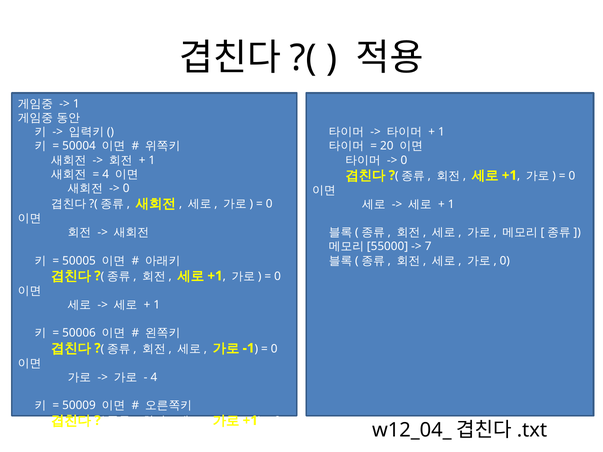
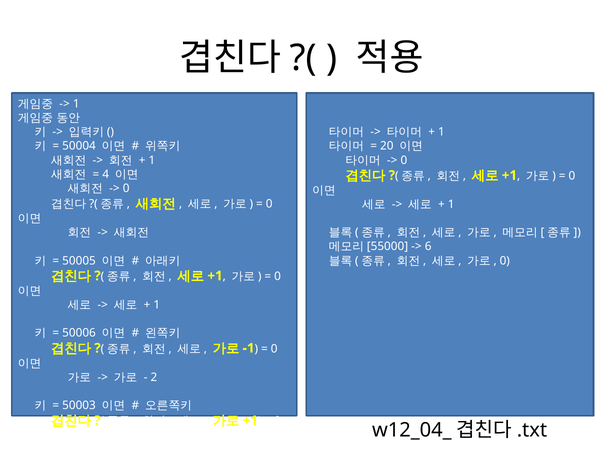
7: 7 -> 6
4 at (154, 377): 4 -> 2
50009: 50009 -> 50003
